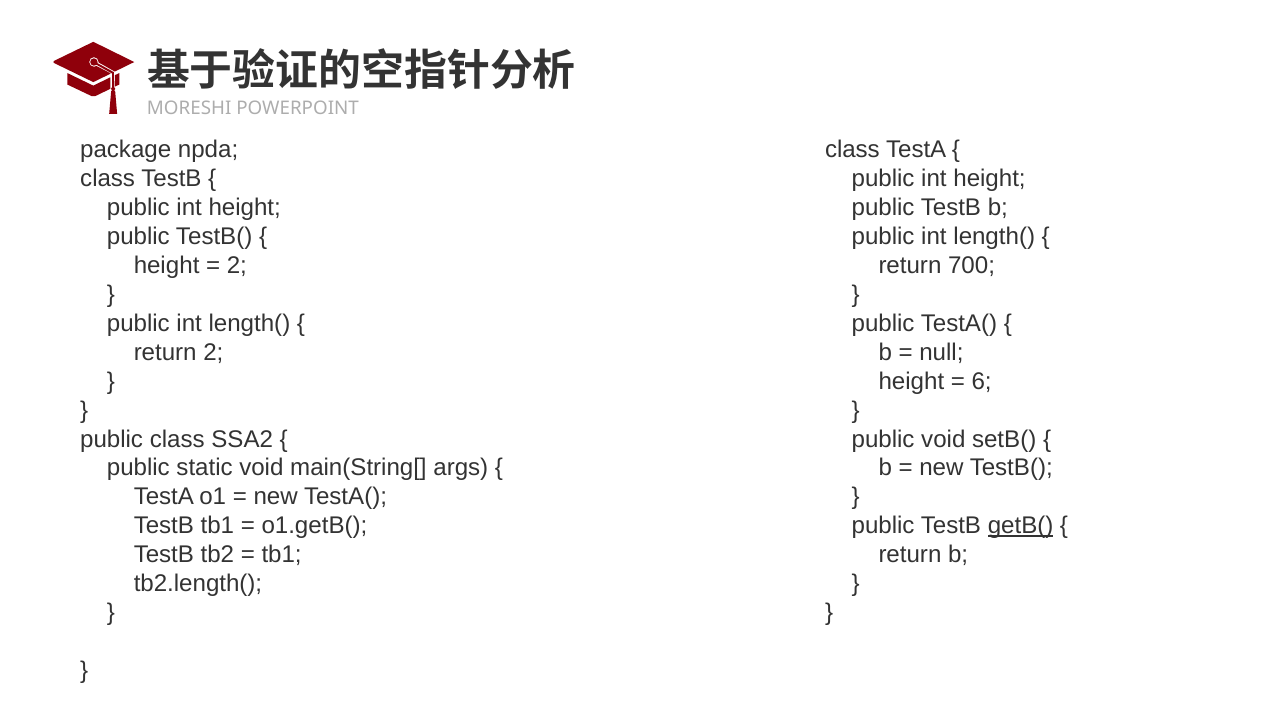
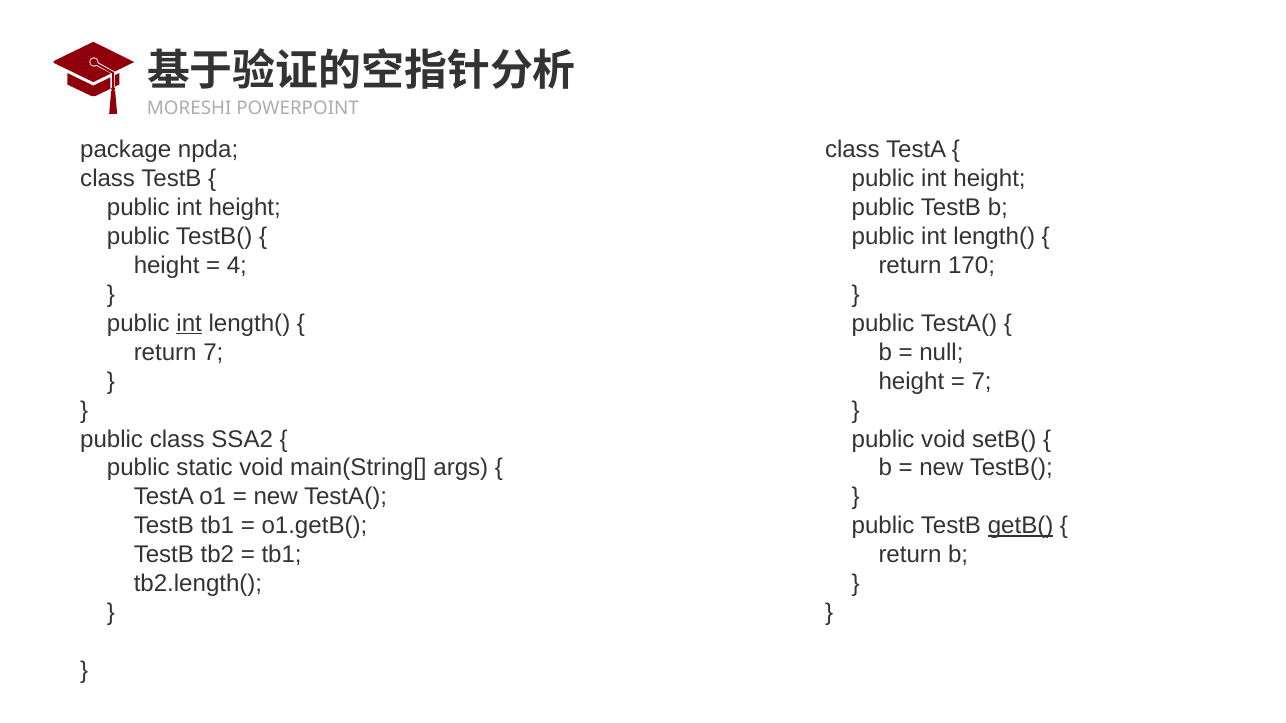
2 at (237, 266): 2 -> 4
700: 700 -> 170
int at (189, 324) underline: none -> present
return 2: 2 -> 7
6 at (982, 381): 6 -> 7
